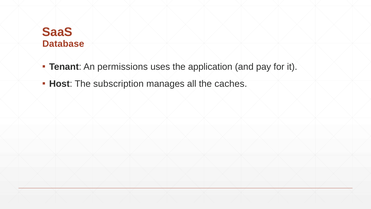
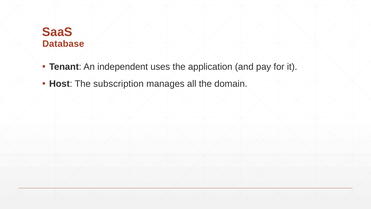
permissions: permissions -> independent
caches: caches -> domain
